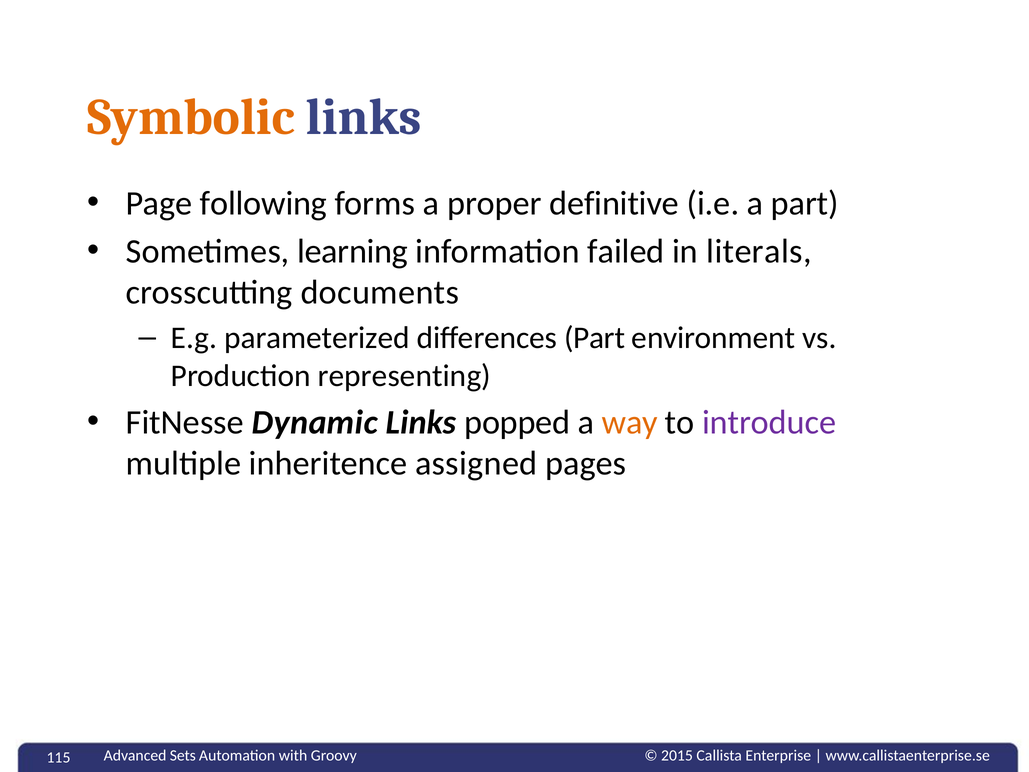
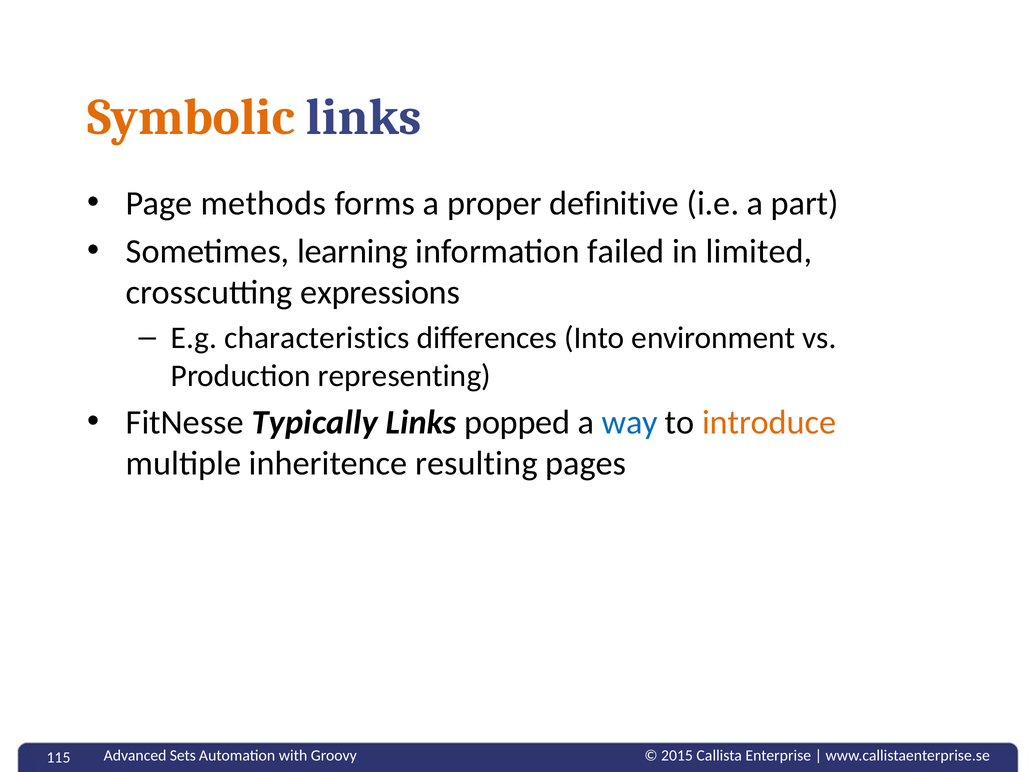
following: following -> methods
literals: literals -> limited
documents: documents -> expressions
parameterized: parameterized -> characteristics
differences Part: Part -> Into
Dynamic: Dynamic -> Typically
way colour: orange -> blue
introduce colour: purple -> orange
assigned: assigned -> resulting
